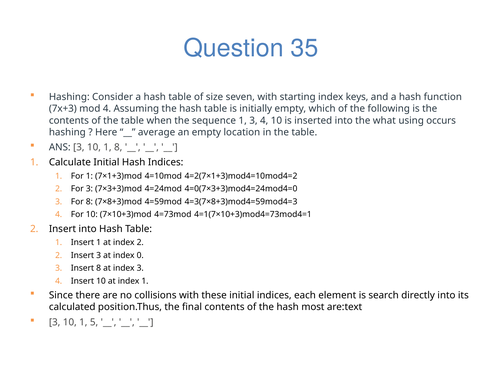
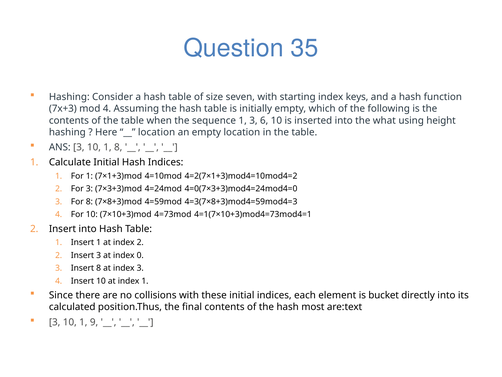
1 3 4: 4 -> 6
occurs: occurs -> height
average at (157, 132): average -> location
search: search -> bucket
5: 5 -> 9
